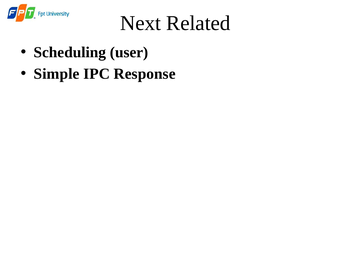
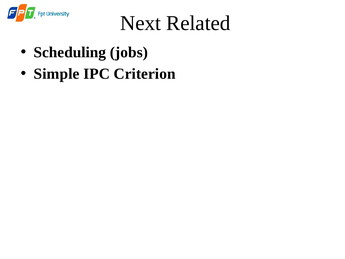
user: user -> jobs
Response: Response -> Criterion
